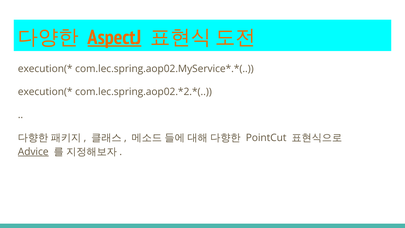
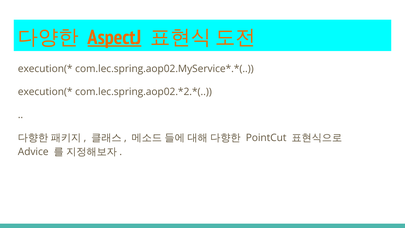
Advice underline: present -> none
